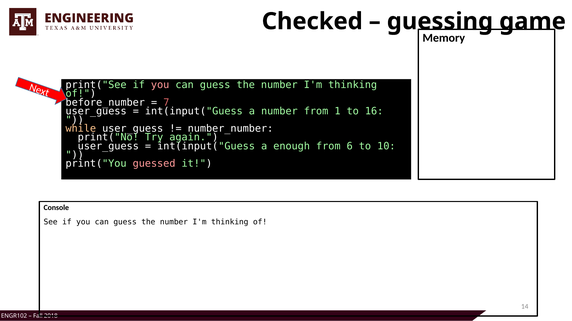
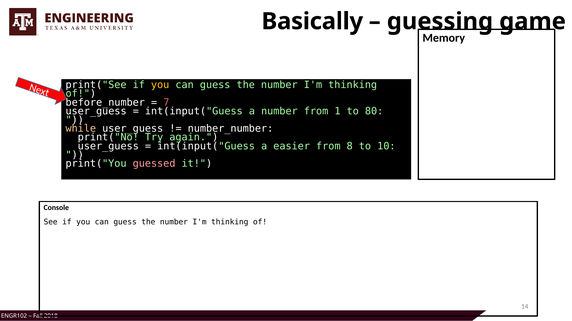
Checked: Checked -> Basically
you at (160, 85) colour: pink -> yellow
16: 16 -> 80
enough: enough -> easier
6: 6 -> 8
